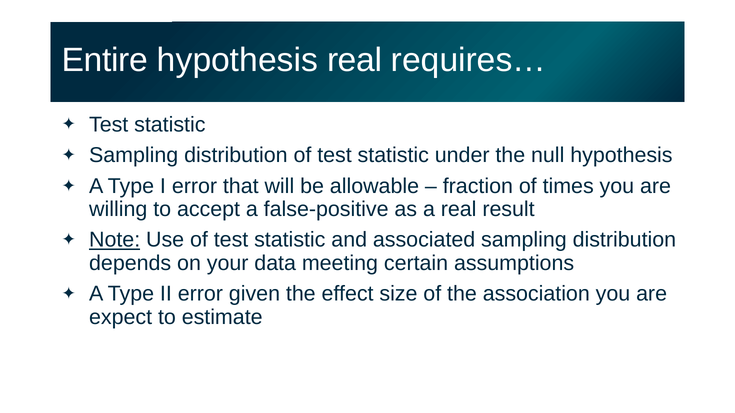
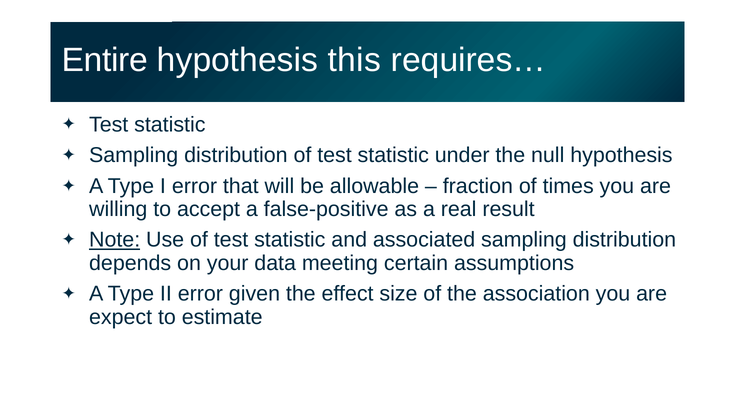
hypothesis real: real -> this
